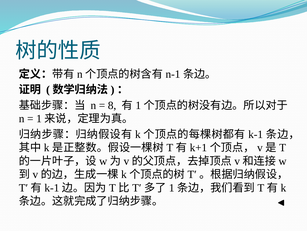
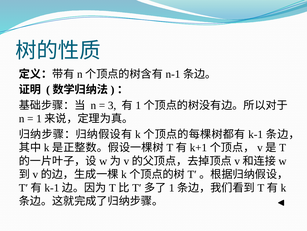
8: 8 -> 3
